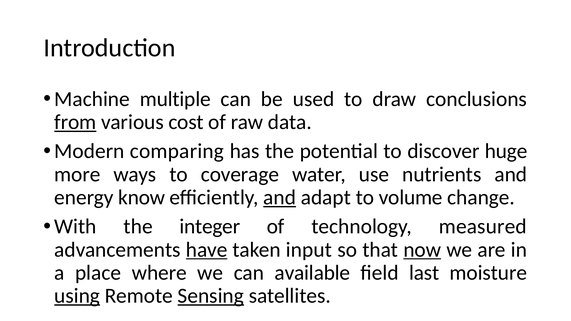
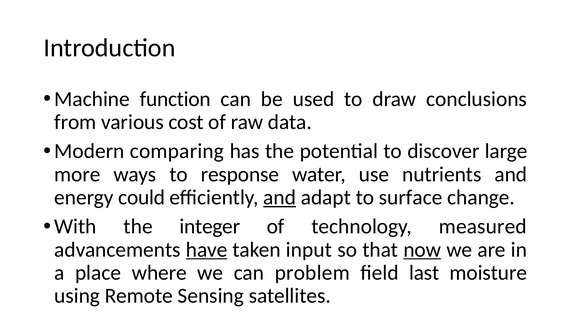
multiple: multiple -> function
from underline: present -> none
huge: huge -> large
coverage: coverage -> response
know: know -> could
volume: volume -> surface
available: available -> problem
using underline: present -> none
Sensing underline: present -> none
